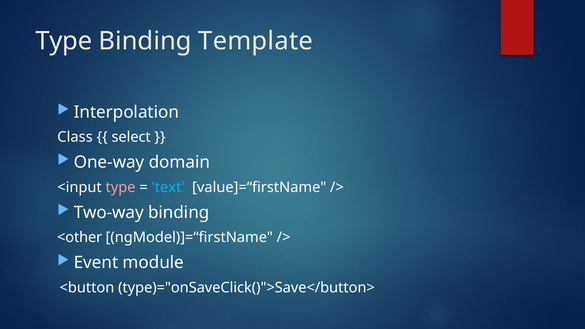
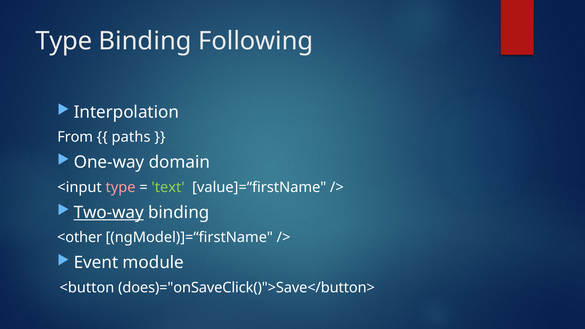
Template: Template -> Following
Class: Class -> From
select: select -> paths
text colour: light blue -> light green
Two-way underline: none -> present
type)="onSaveClick()">Save</button>: type)="onSaveClick()">Save</button> -> does)="onSaveClick()">Save</button>
